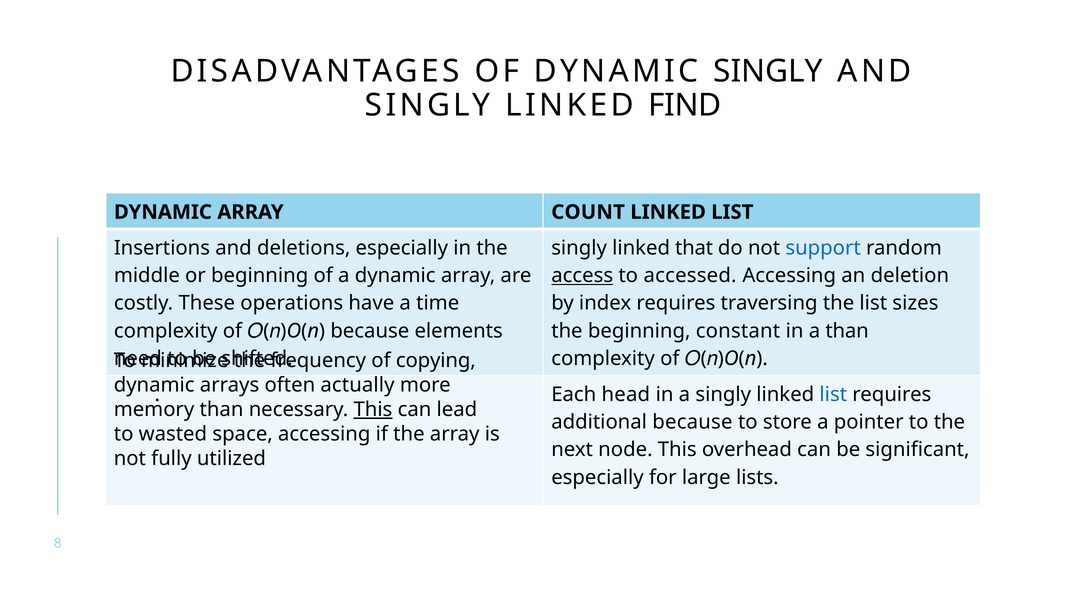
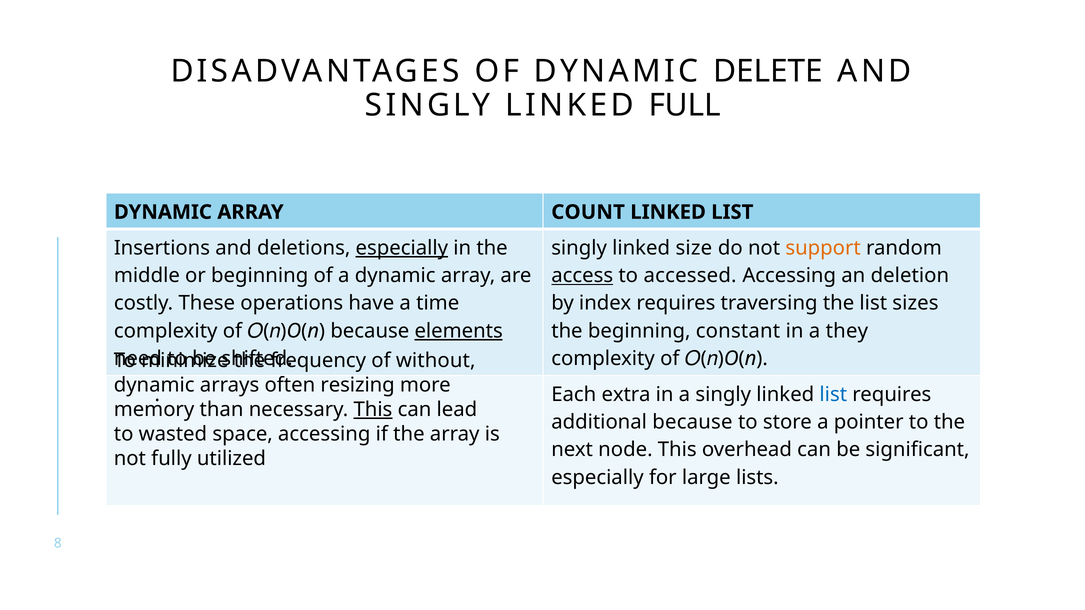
DYNAMIC SINGLY: SINGLY -> DELETE
FIND: FIND -> FULL
especially at (402, 248) underline: none -> present
that: that -> size
support colour: blue -> orange
elements underline: none -> present
a than: than -> they
copying: copying -> without
actually: actually -> resizing
head: head -> extra
